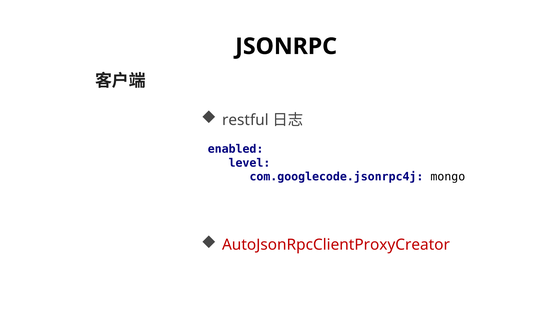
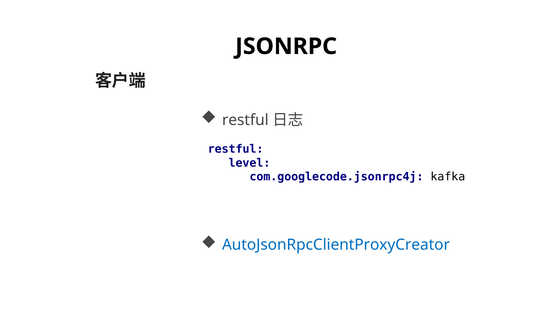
enabled at (236, 149): enabled -> restful
mongo: mongo -> kafka
AutoJsonRpcClientProxyCreator colour: red -> blue
